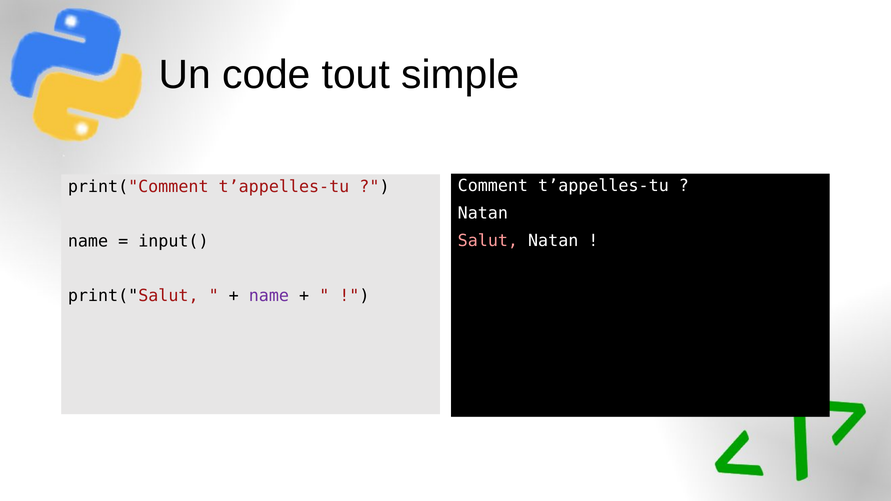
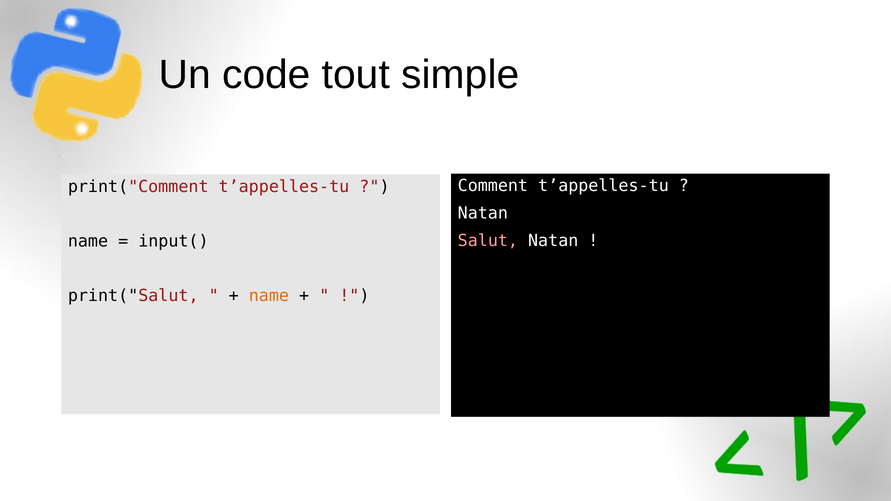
name at (269, 296) colour: purple -> orange
